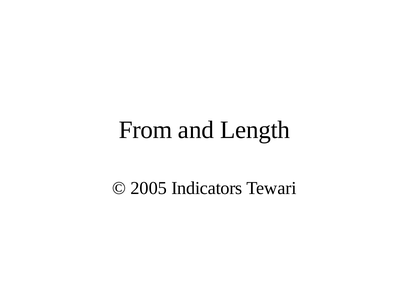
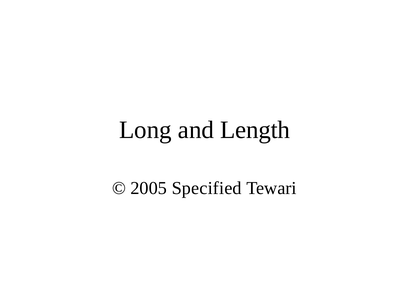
From: From -> Long
Indicators: Indicators -> Specified
